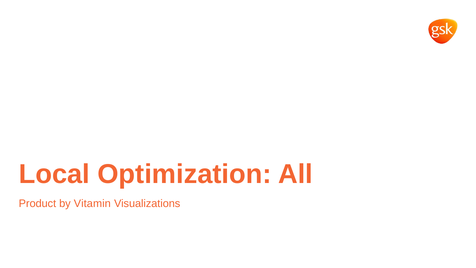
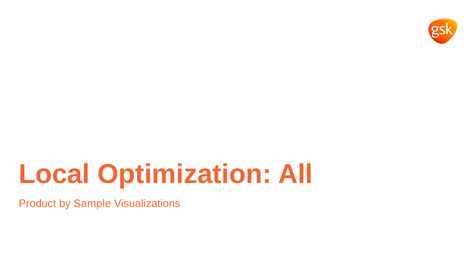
Vitamin: Vitamin -> Sample
